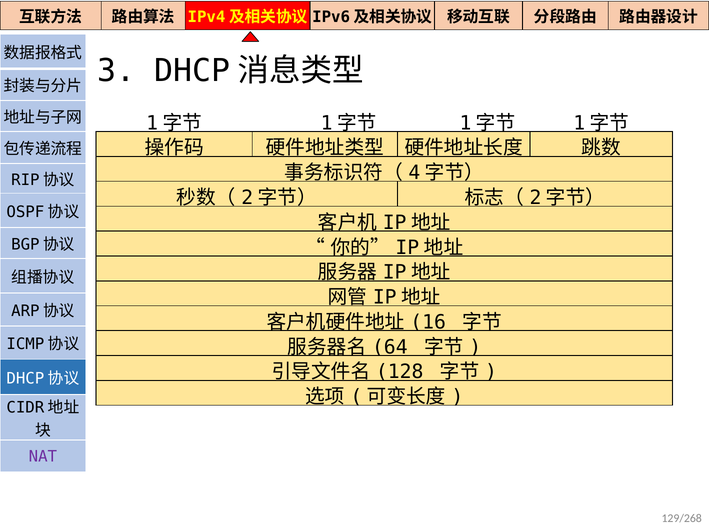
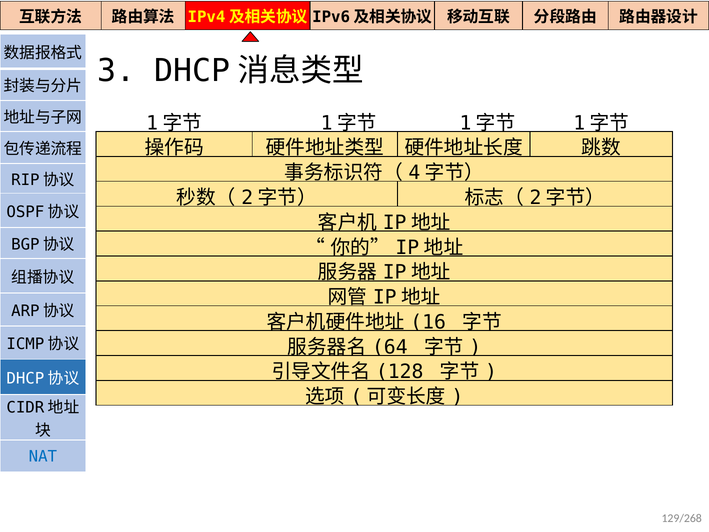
NAT colour: purple -> blue
